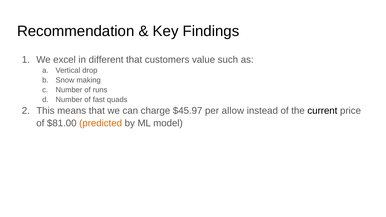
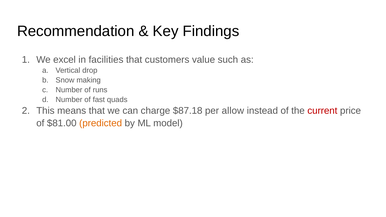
different: different -> facilities
$45.97: $45.97 -> $87.18
current colour: black -> red
